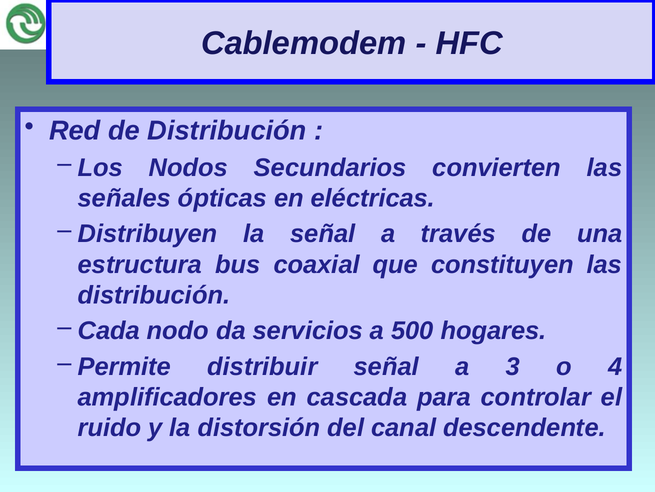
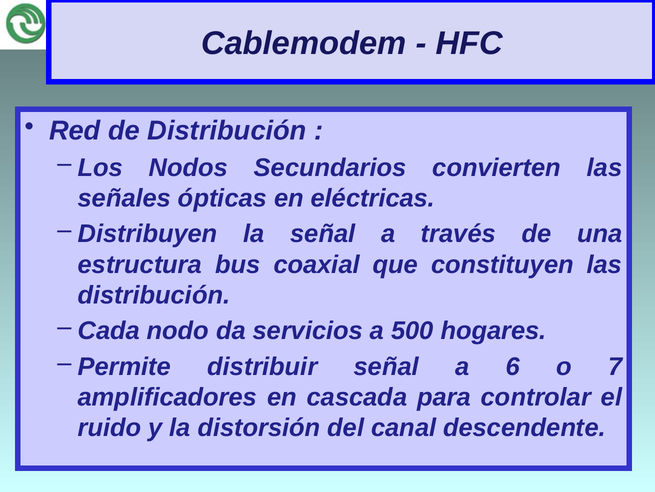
3: 3 -> 6
4: 4 -> 7
